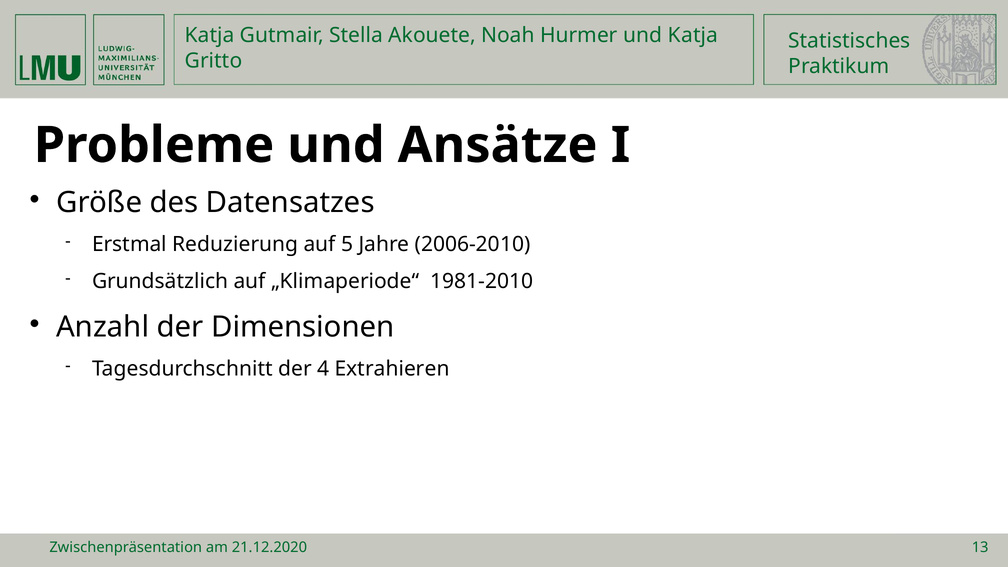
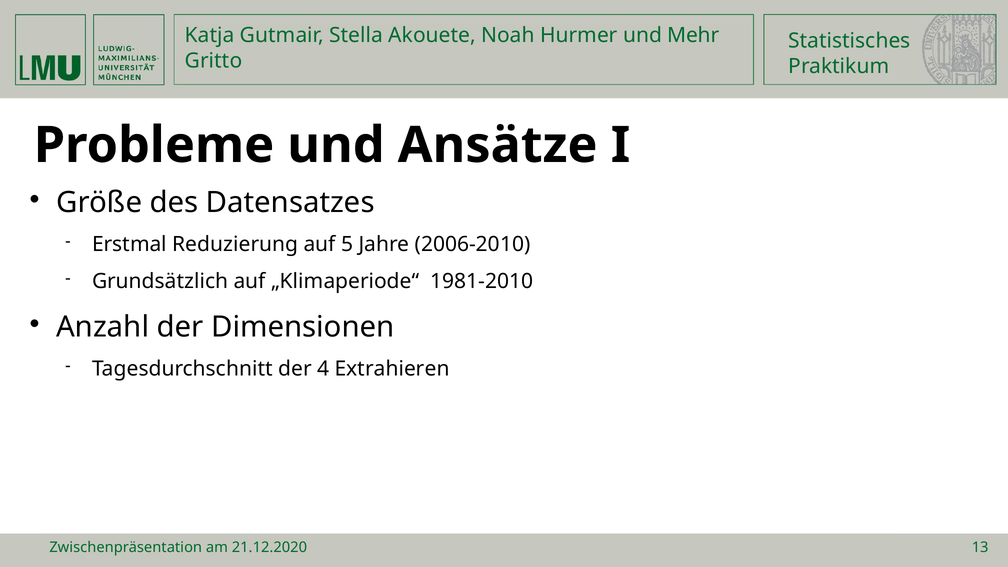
und Katja: Katja -> Mehr
